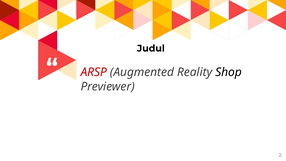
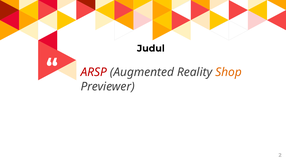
Shop colour: black -> orange
